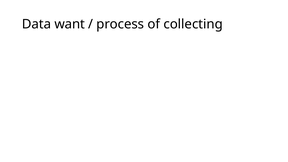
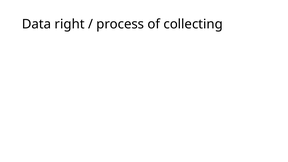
want: want -> right
